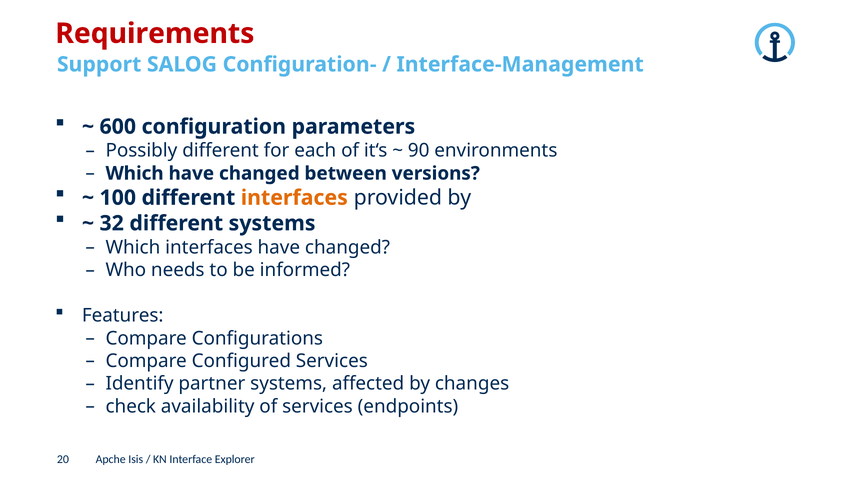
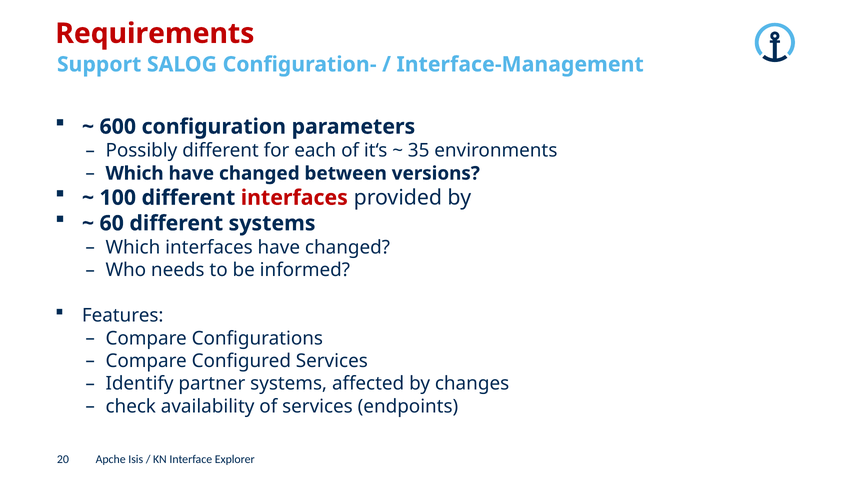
90: 90 -> 35
interfaces at (294, 197) colour: orange -> red
32: 32 -> 60
